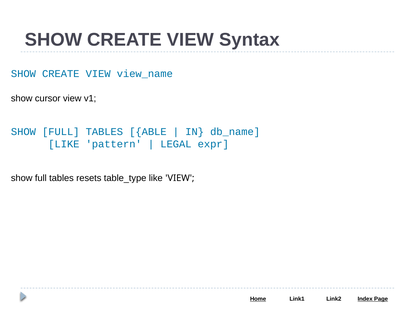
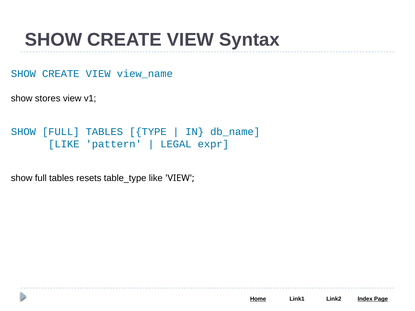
cursor: cursor -> stores
ABLE: ABLE -> TYPE
